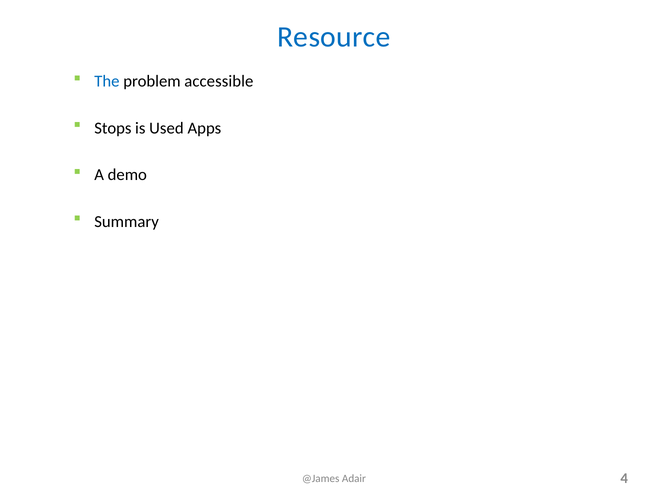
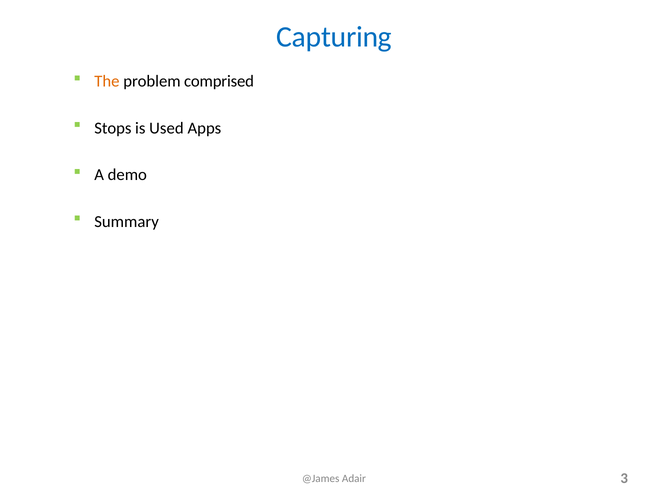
Resource: Resource -> Capturing
The colour: blue -> orange
accessible: accessible -> comprised
4: 4 -> 3
